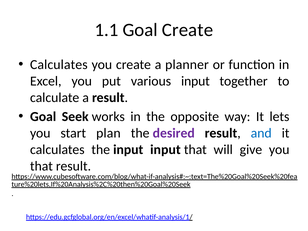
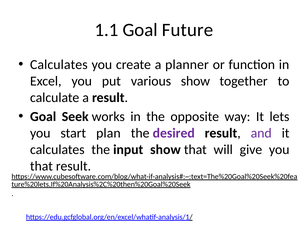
Goal Create: Create -> Future
various input: input -> show
and colour: blue -> purple
input input: input -> show
